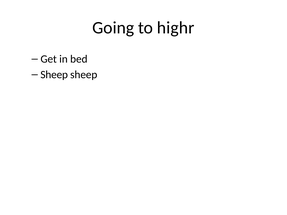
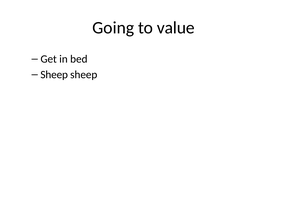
highr: highr -> value
